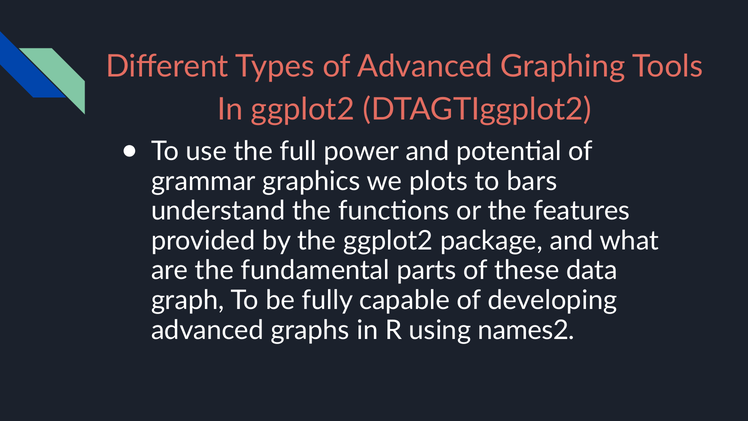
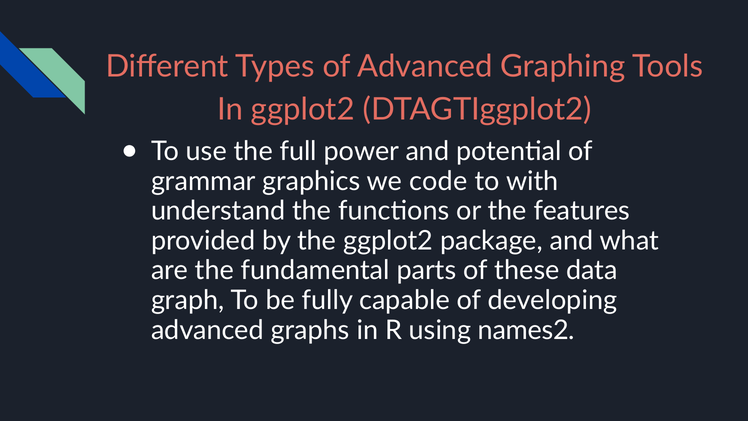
plots: plots -> code
bars: bars -> with
